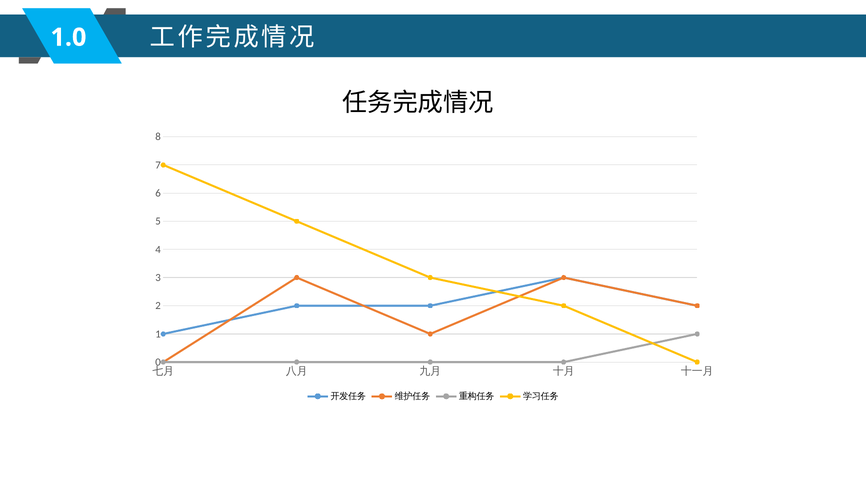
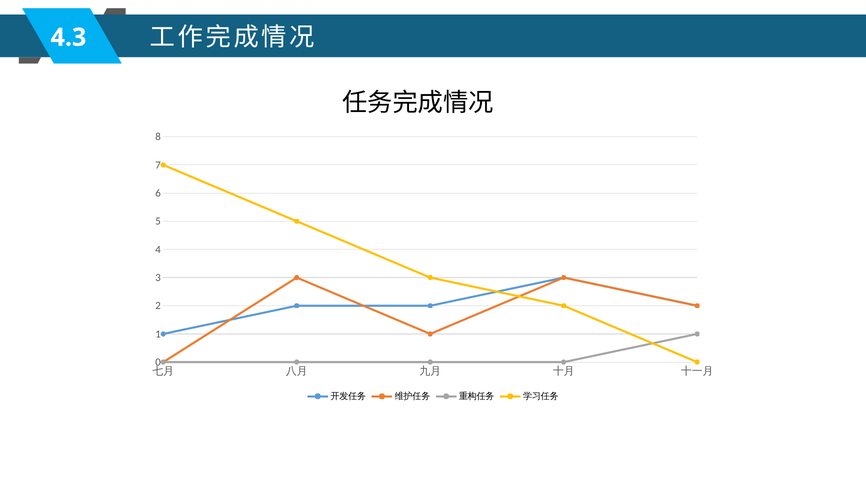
1.0: 1.0 -> 4.3
